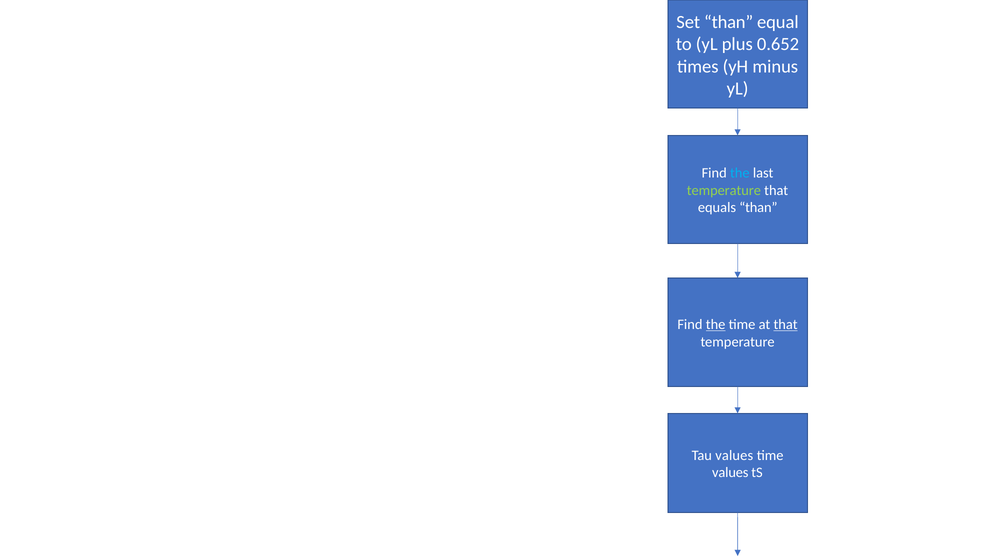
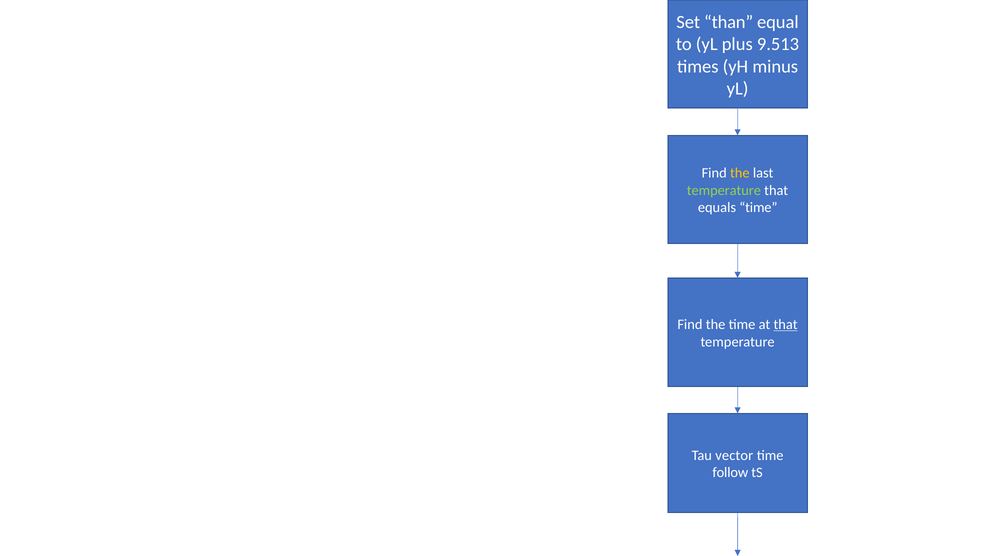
0.652: 0.652 -> 9.513
the at (740, 173) colour: light blue -> yellow
equals than: than -> time
the at (716, 324) underline: present -> none
Tau values: values -> vector
values at (730, 472): values -> follow
